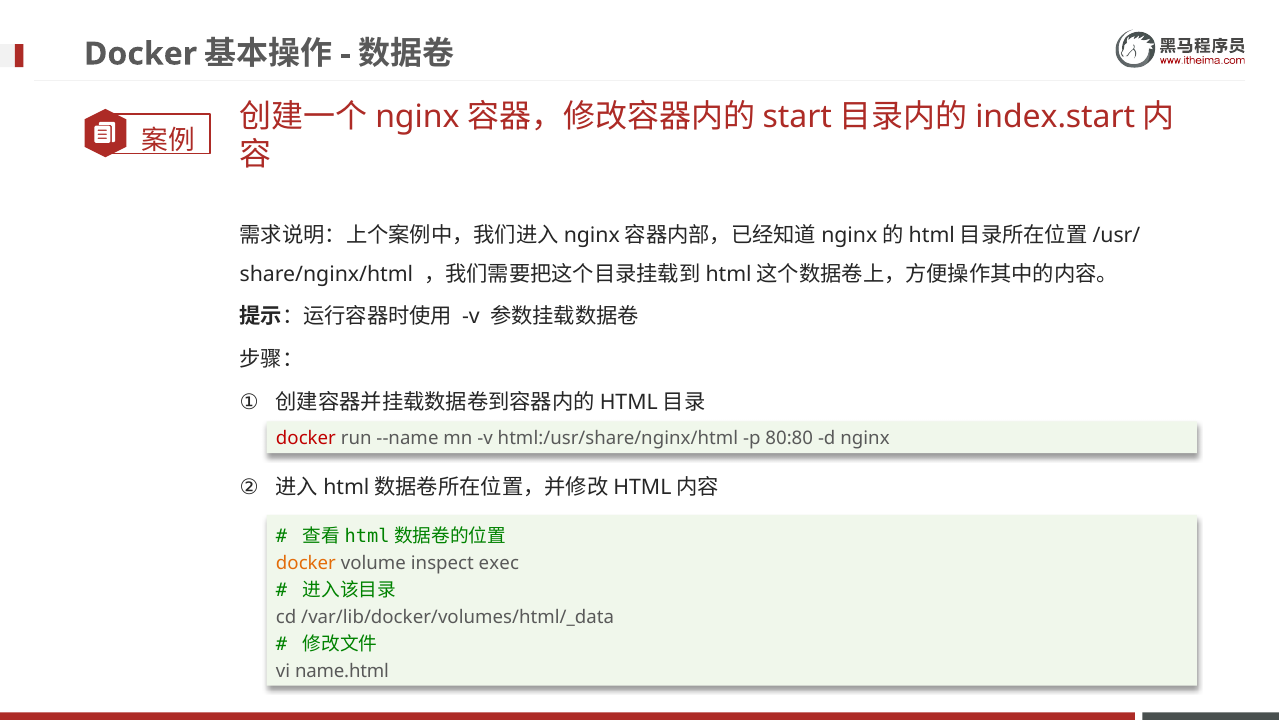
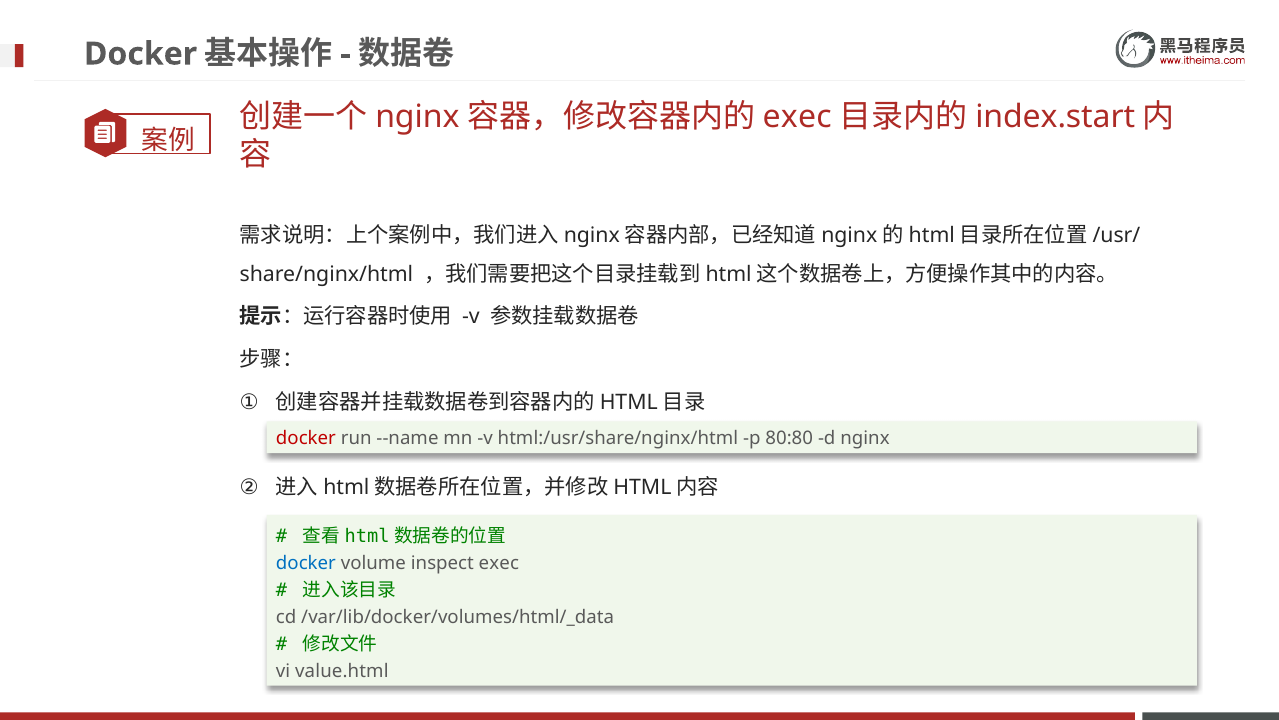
start at (797, 117): start -> exec
docker at (306, 563) colour: orange -> blue
name.html: name.html -> value.html
